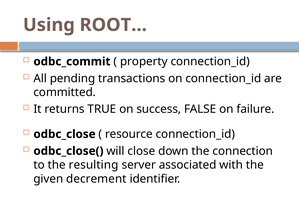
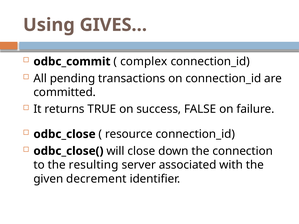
ROOT…: ROOT… -> GIVES…
property: property -> complex
